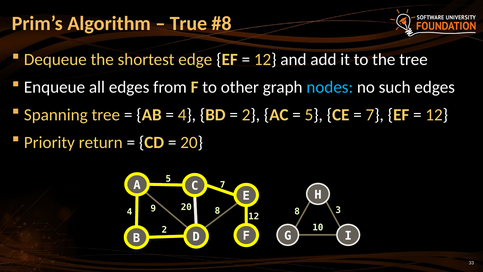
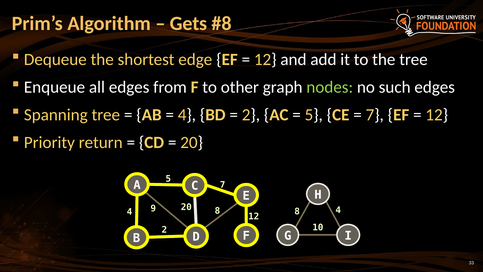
True: True -> Gets
nodes colour: light blue -> light green
8 3: 3 -> 4
